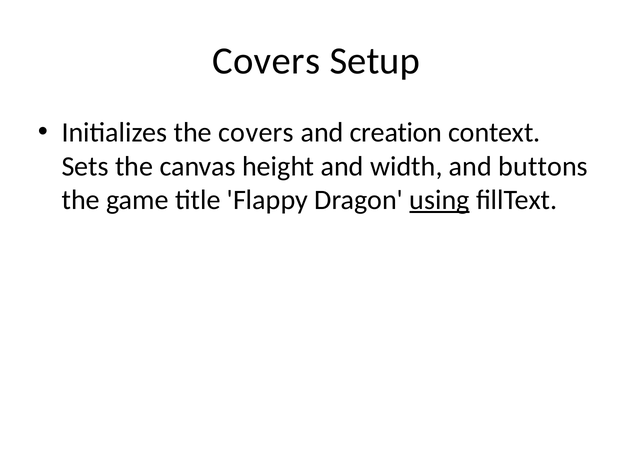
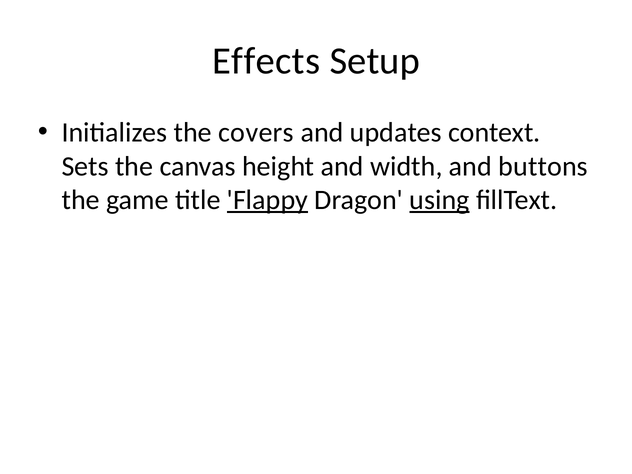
Covers at (266, 61): Covers -> Effects
creation: creation -> updates
Flappy underline: none -> present
